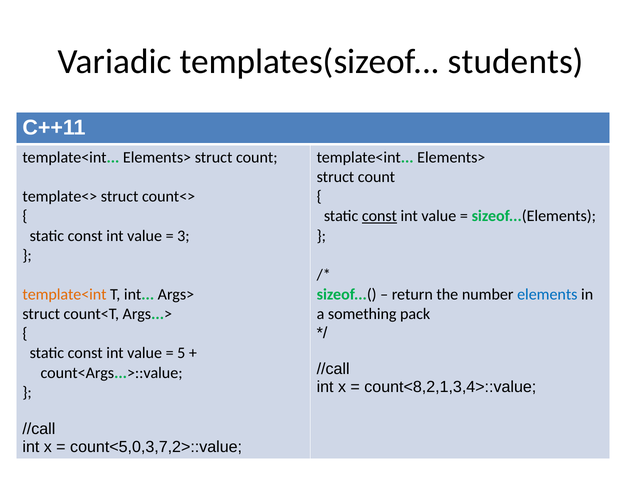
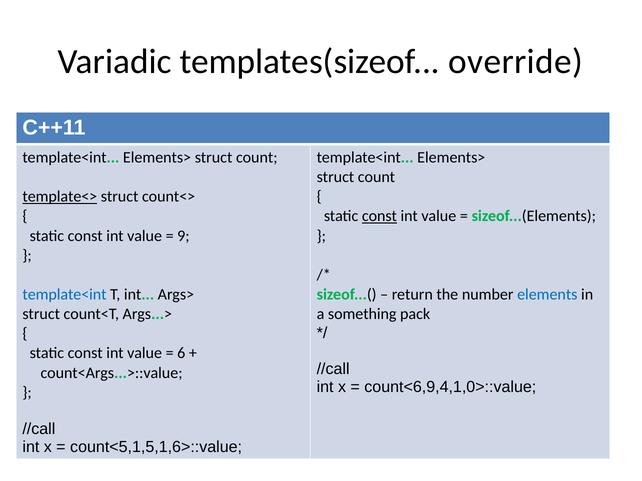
students: students -> override
template<> underline: none -> present
3: 3 -> 9
template<int at (65, 295) colour: orange -> blue
5: 5 -> 6
count<8,2,1,3,4>::value: count<8,2,1,3,4>::value -> count<6,9,4,1,0>::value
count<5,0,3,7,2>::value: count<5,0,3,7,2>::value -> count<5,1,5,1,6>::value
